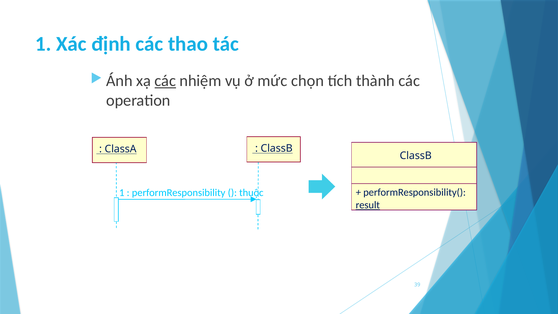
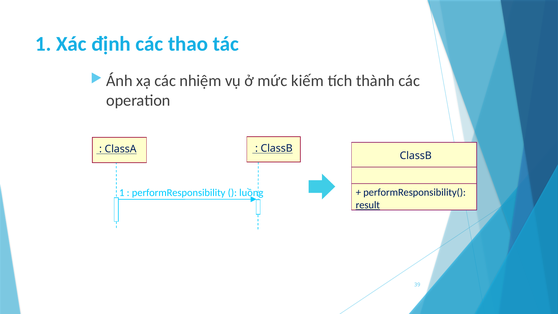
các at (165, 81) underline: present -> none
chọn: chọn -> kiếm
thuộc: thuộc -> luồng
